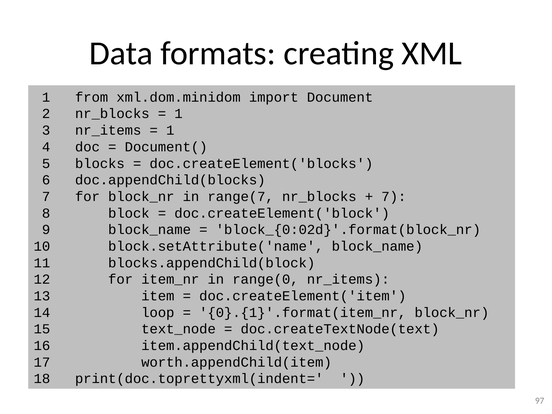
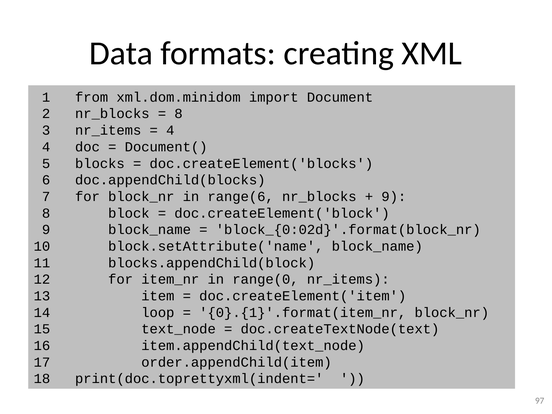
1 at (179, 114): 1 -> 8
1 at (170, 130): 1 -> 4
range(7: range(7 -> range(6
7 at (394, 197): 7 -> 9
worth.appendChild(item: worth.appendChild(item -> order.appendChild(item
